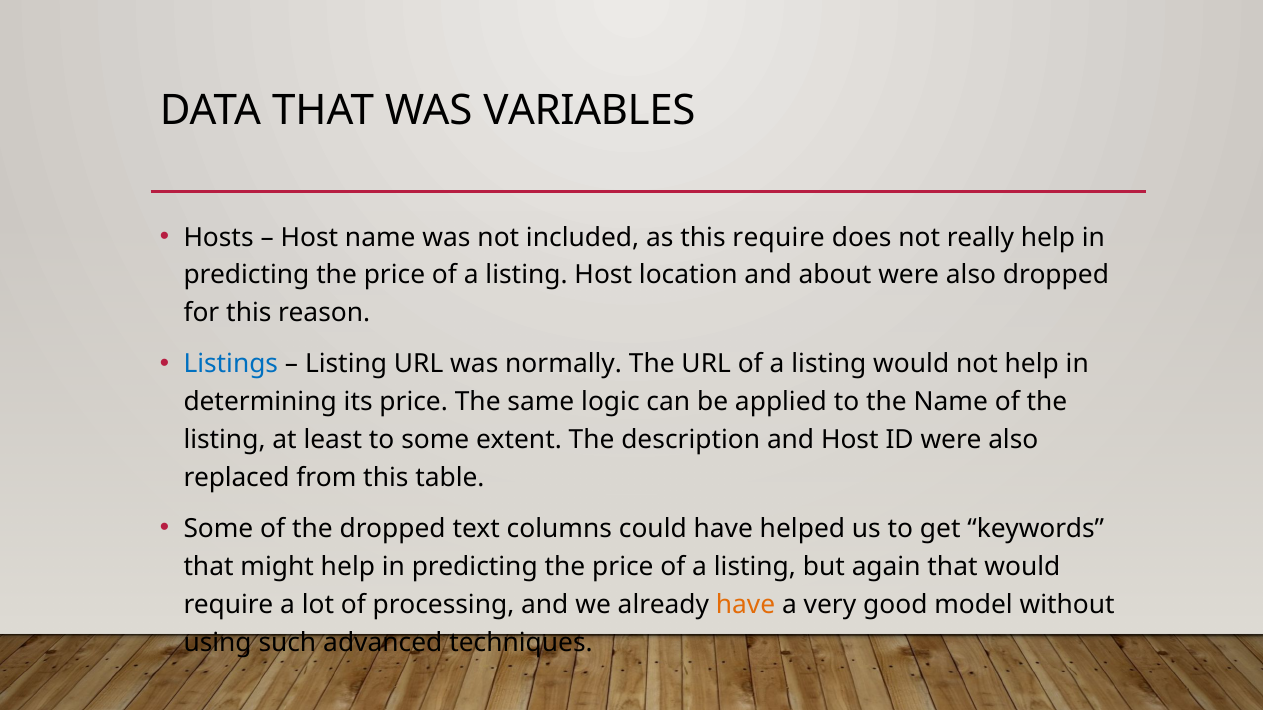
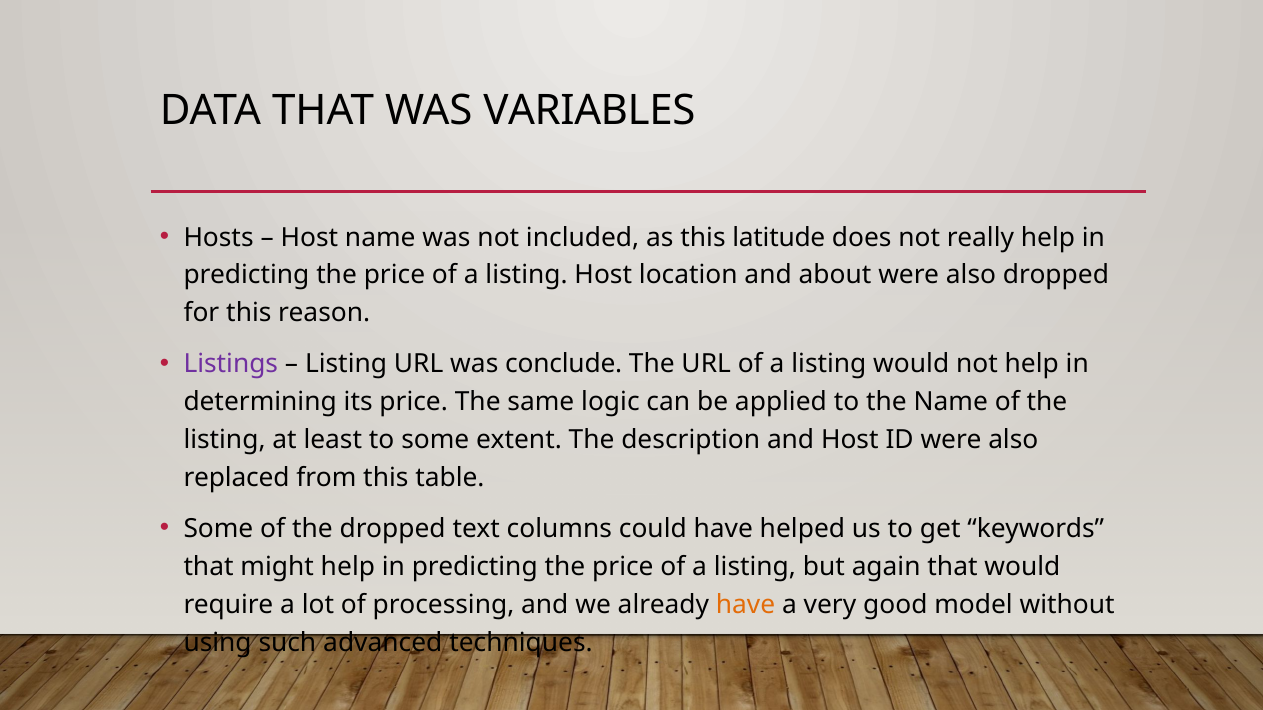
this require: require -> latitude
Listings colour: blue -> purple
normally: normally -> conclude
